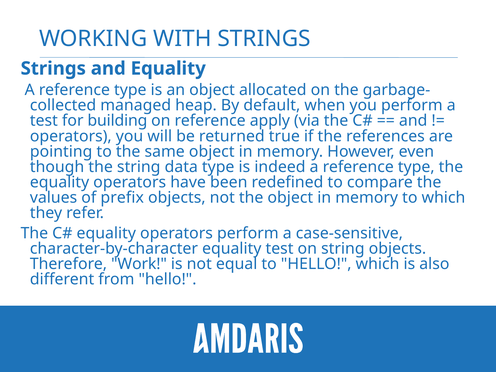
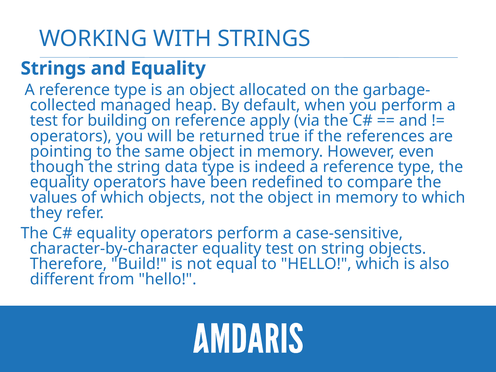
of prefix: prefix -> which
Work: Work -> Build
